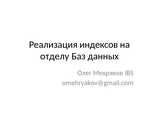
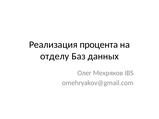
индексов: индексов -> процента
